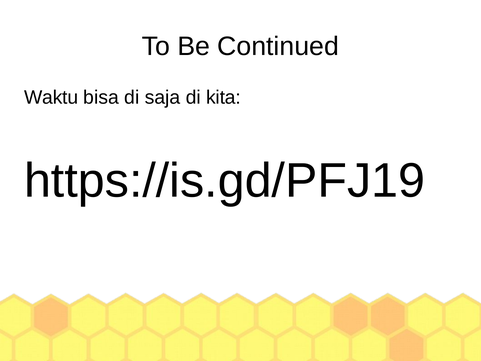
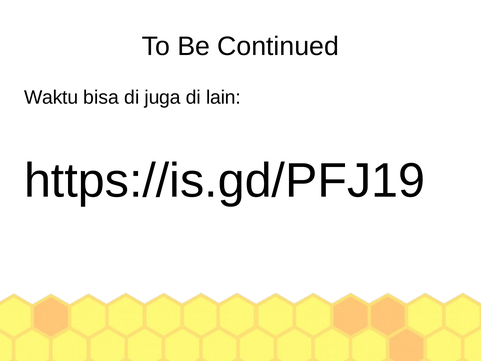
saja: saja -> juga
kita: kita -> lain
